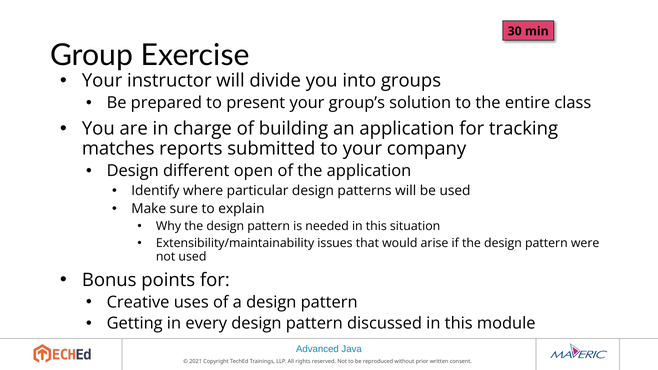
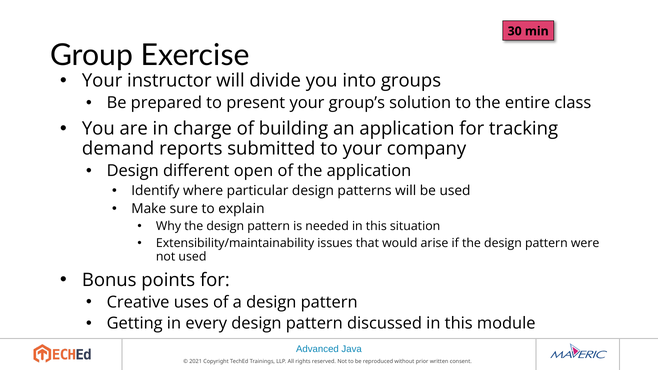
matches: matches -> demand
